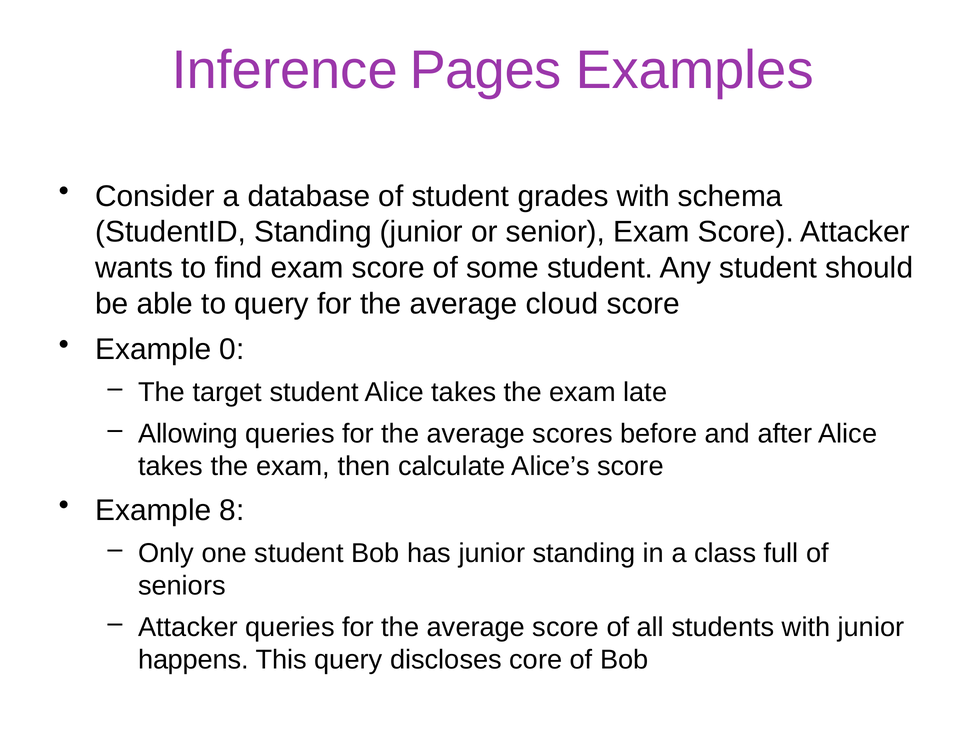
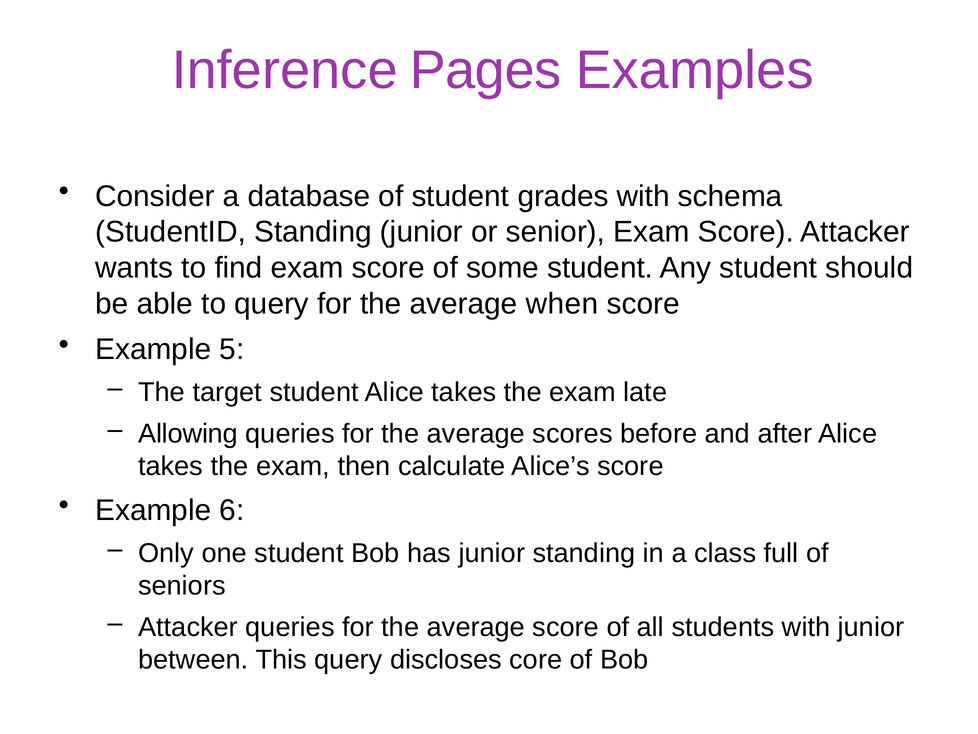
cloud: cloud -> when
0: 0 -> 5
8: 8 -> 6
happens: happens -> between
